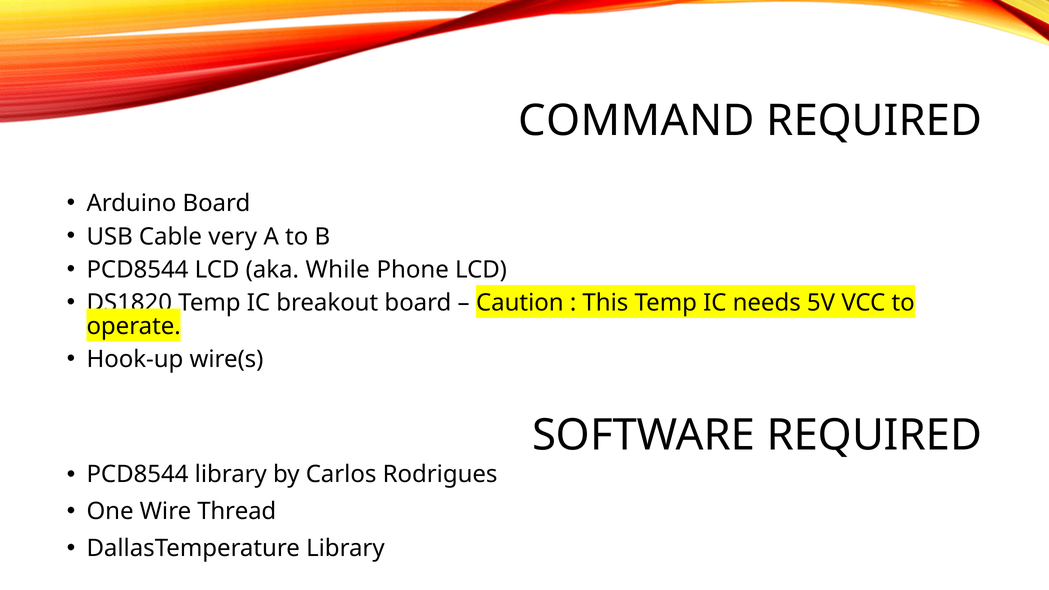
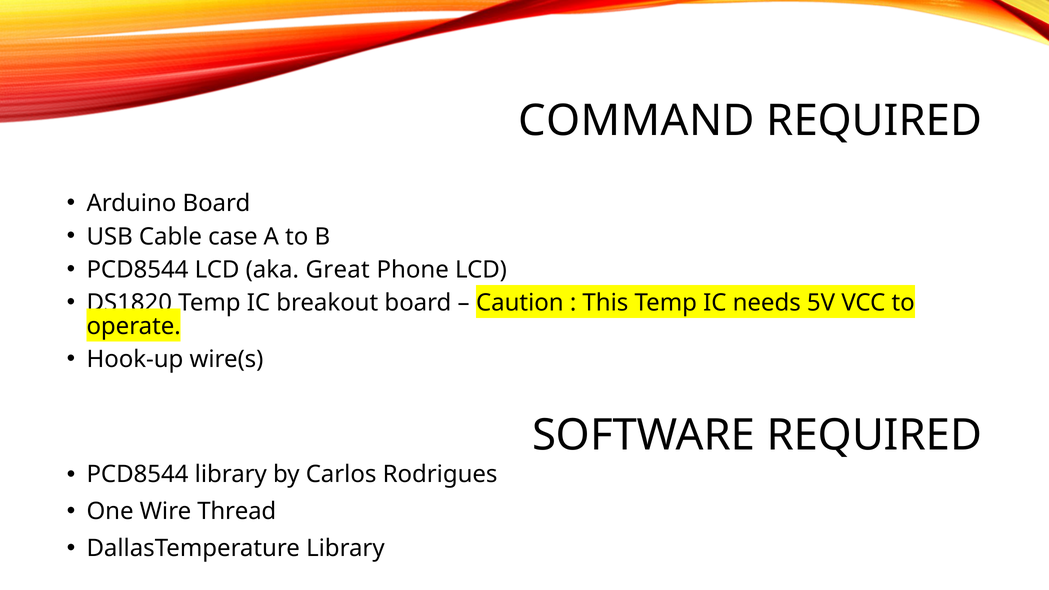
very: very -> case
While: While -> Great
